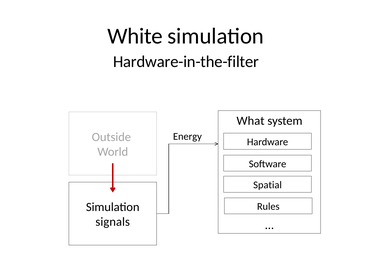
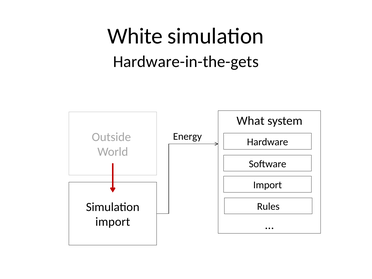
Hardware-in-the-filter: Hardware-in-the-filter -> Hardware-in-the-gets
Spatial at (268, 185): Spatial -> Import
signals at (113, 222): signals -> import
